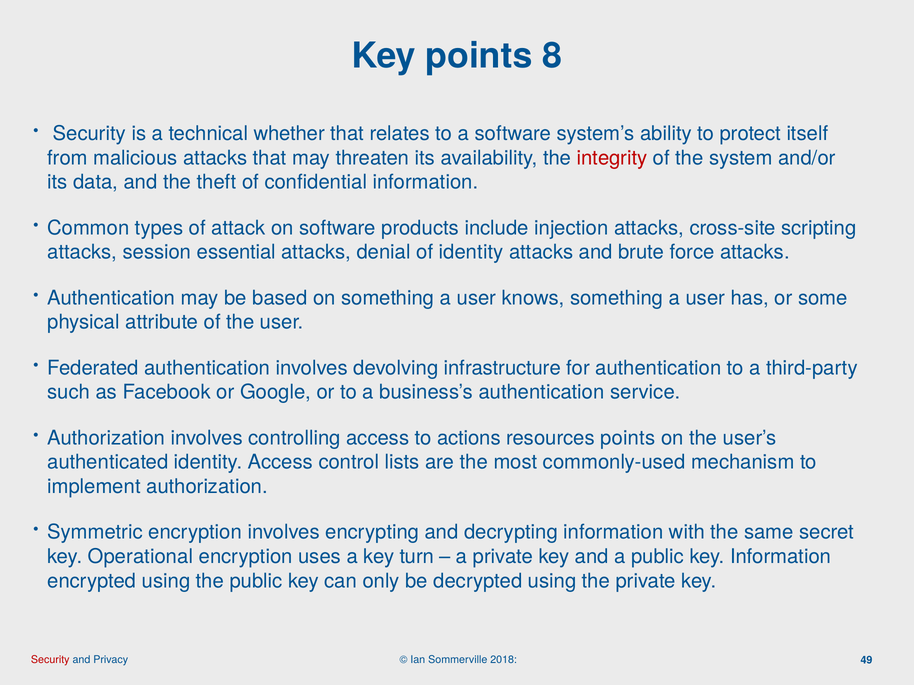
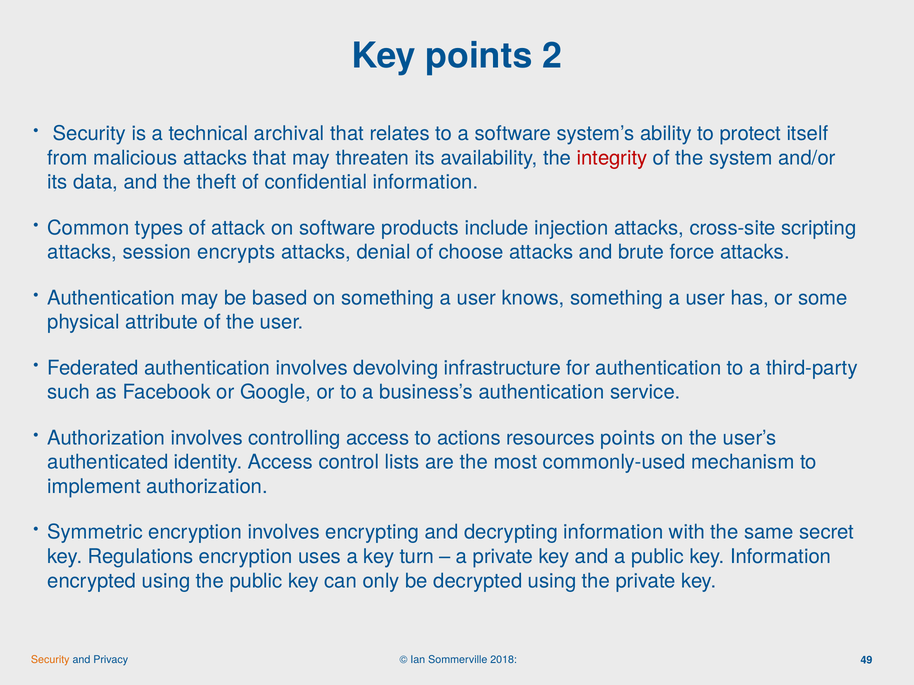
8: 8 -> 2
whether: whether -> archival
essential: essential -> encrypts
of identity: identity -> choose
Operational: Operational -> Regulations
Security at (50, 660) colour: red -> orange
